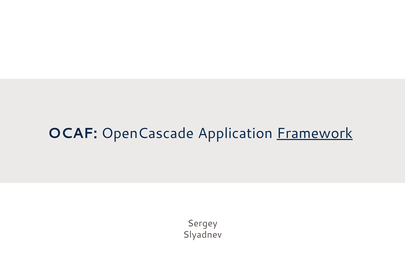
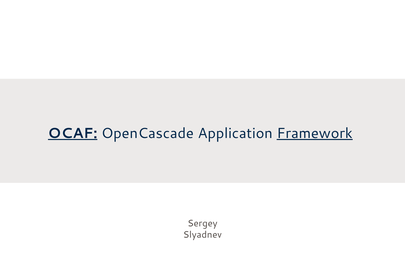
OCAF underline: none -> present
